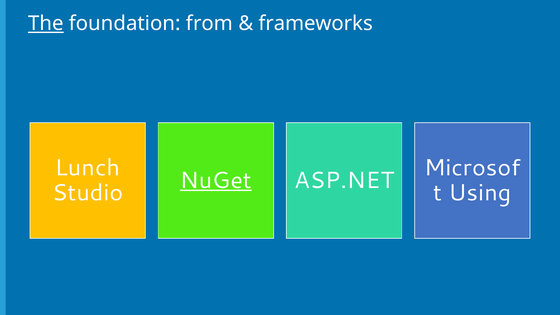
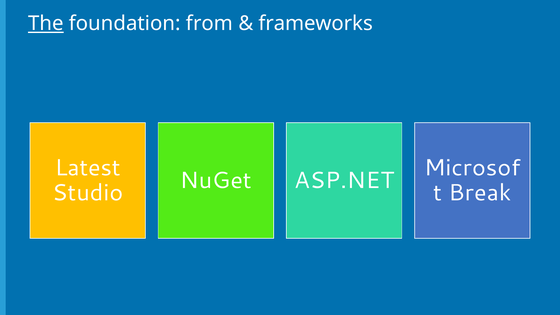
Lunch: Lunch -> Latest
NuGet underline: present -> none
Using: Using -> Break
